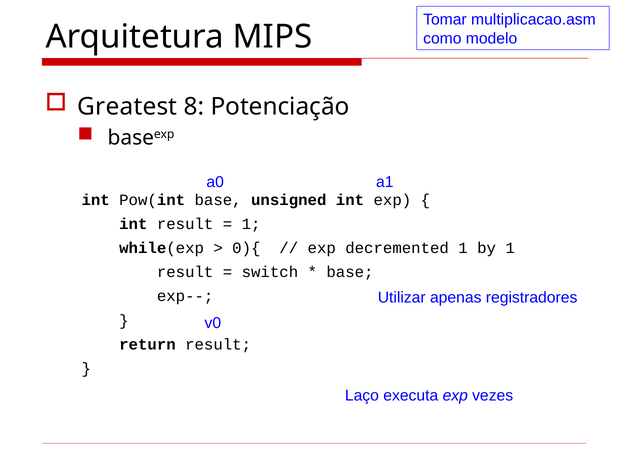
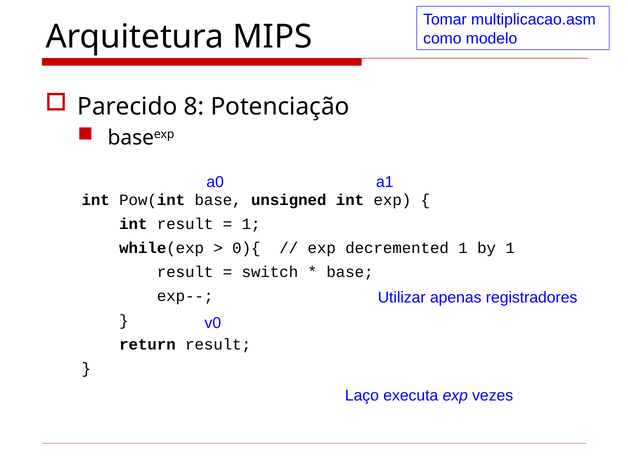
Greatest: Greatest -> Parecido
